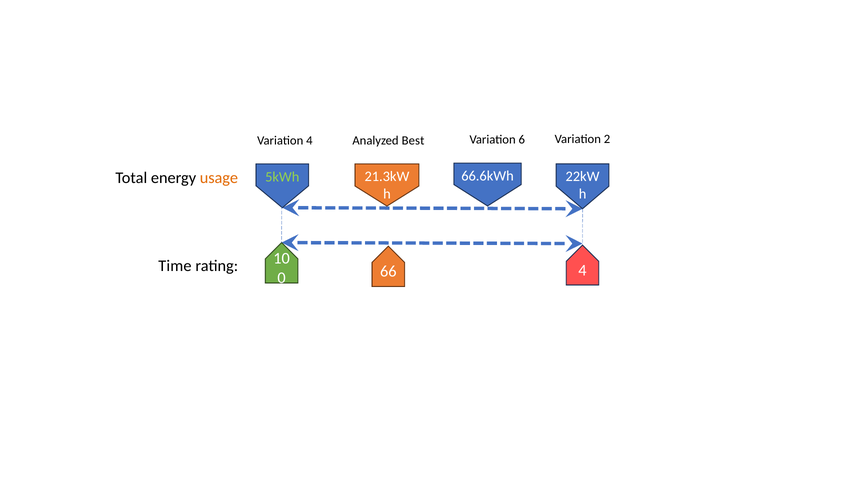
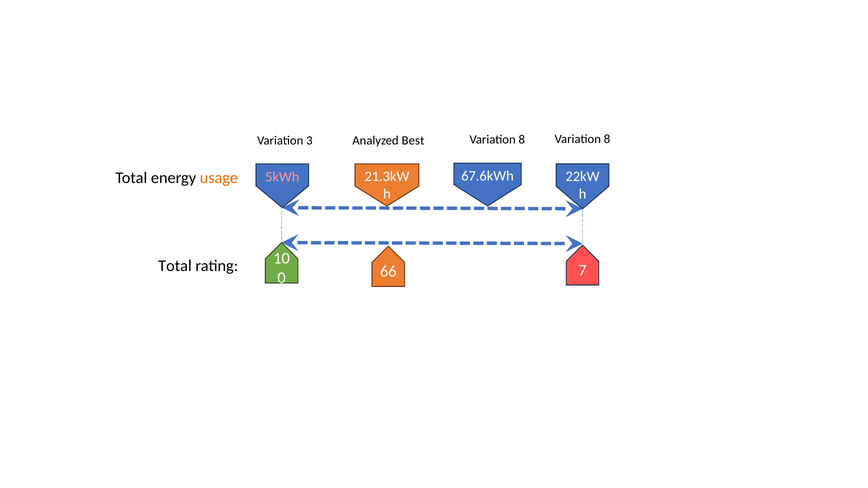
Variation 4: 4 -> 3
6 at (522, 139): 6 -> 8
2 at (607, 139): 2 -> 8
66.6kWh: 66.6kWh -> 67.6kWh
5kWh colour: light green -> pink
Time at (175, 266): Time -> Total
0 4: 4 -> 7
